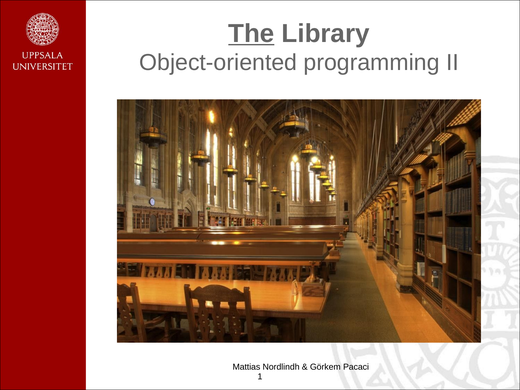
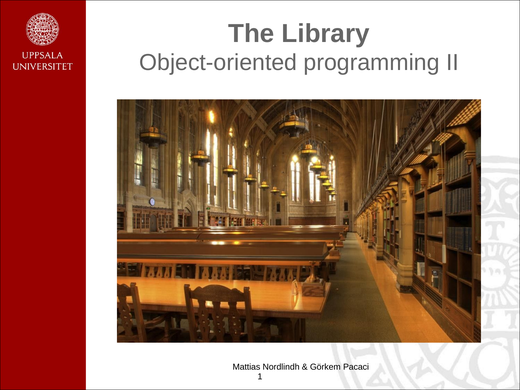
The underline: present -> none
